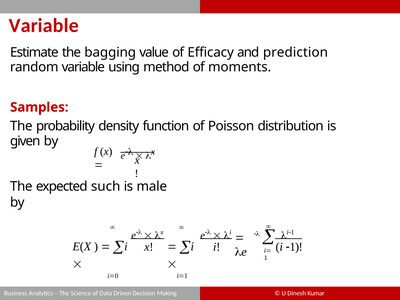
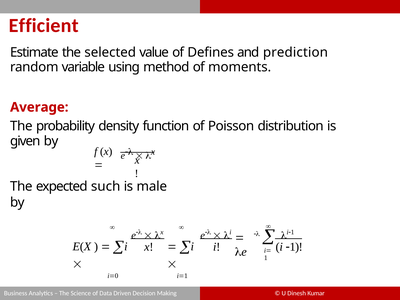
Variable at (44, 26): Variable -> Efficient
bagging: bagging -> selected
Efficacy: Efficacy -> Defines
Samples: Samples -> Average
